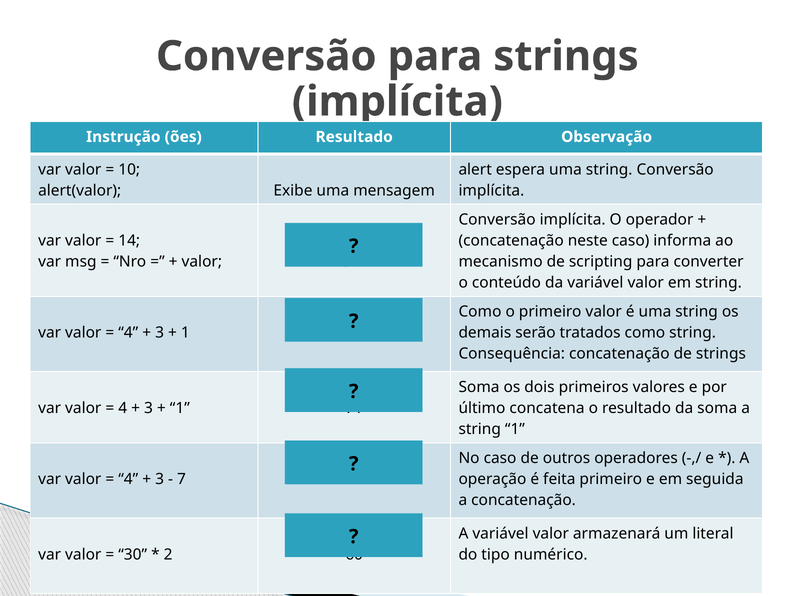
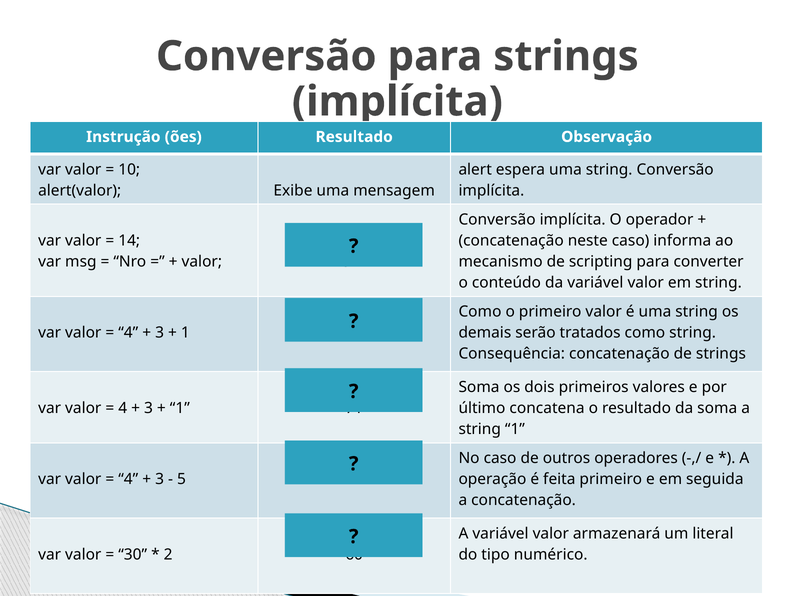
7: 7 -> 5
